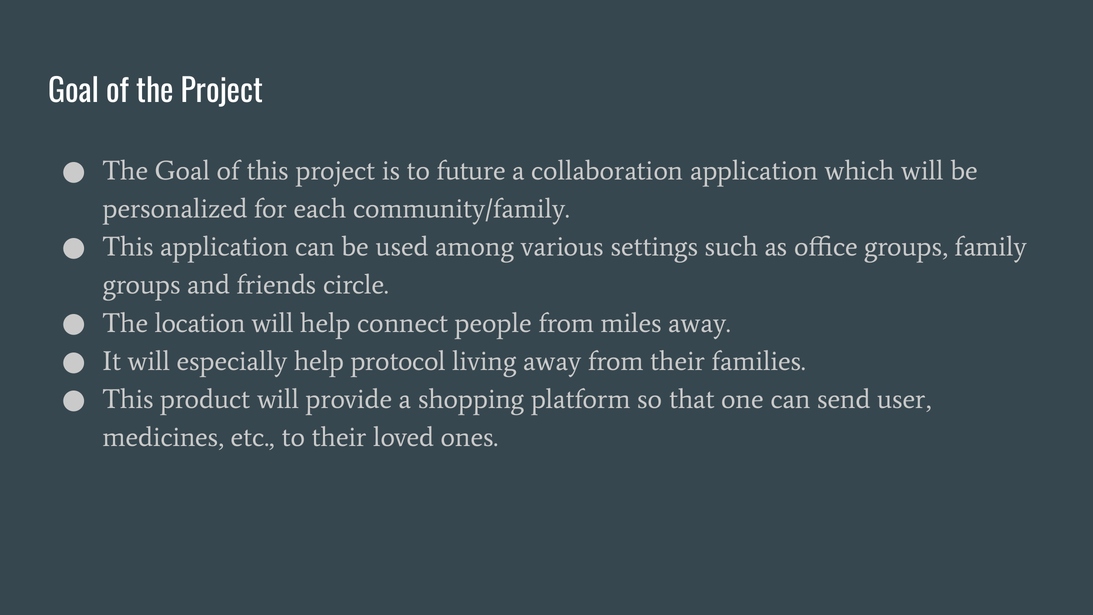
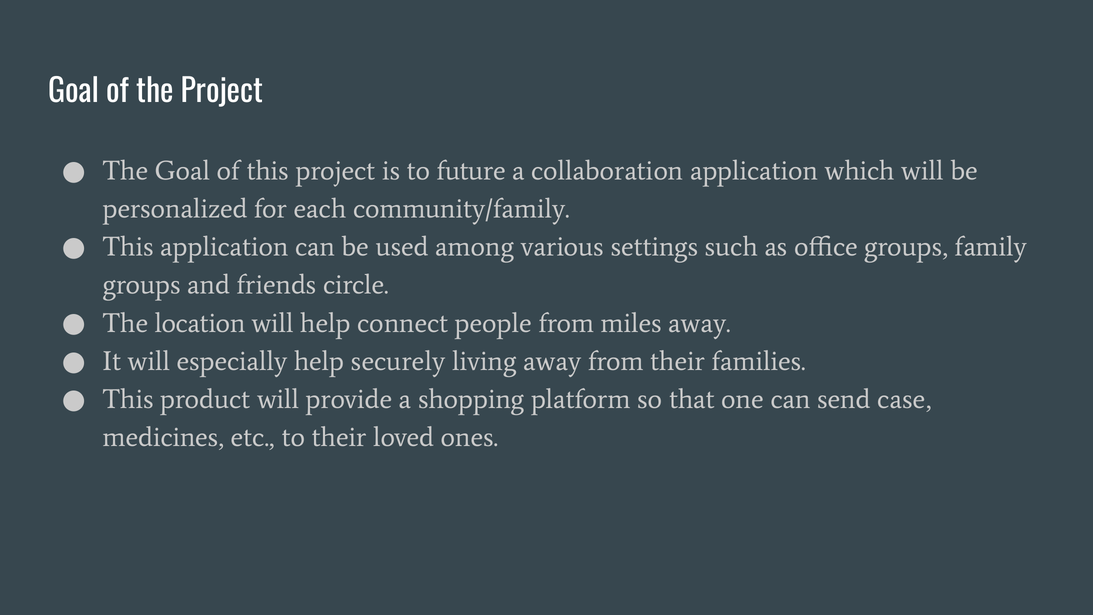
protocol: protocol -> securely
user: user -> case
